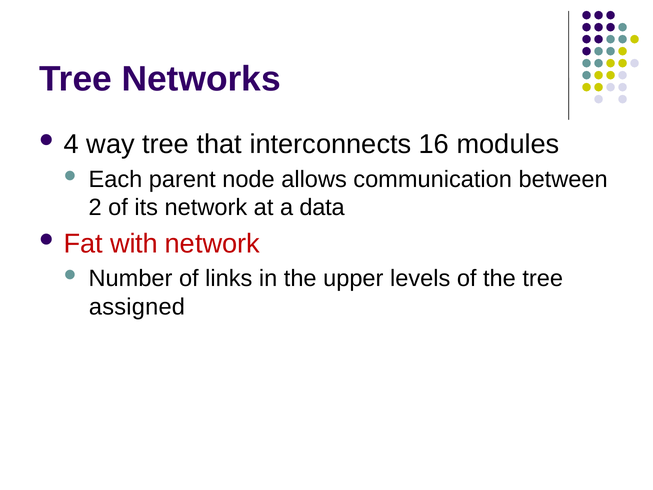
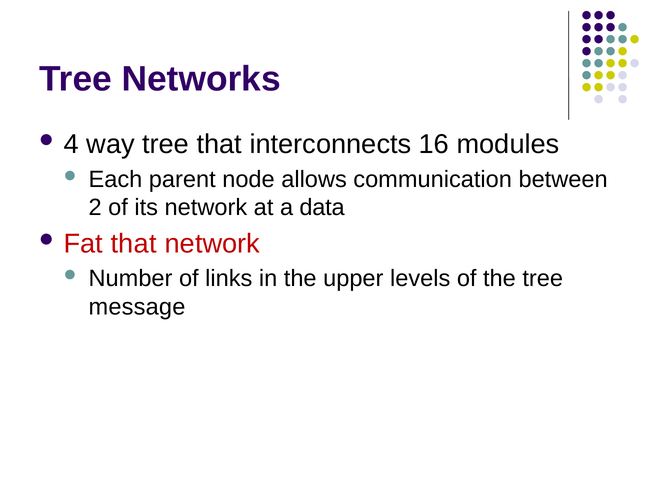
Fat with: with -> that
assigned: assigned -> message
